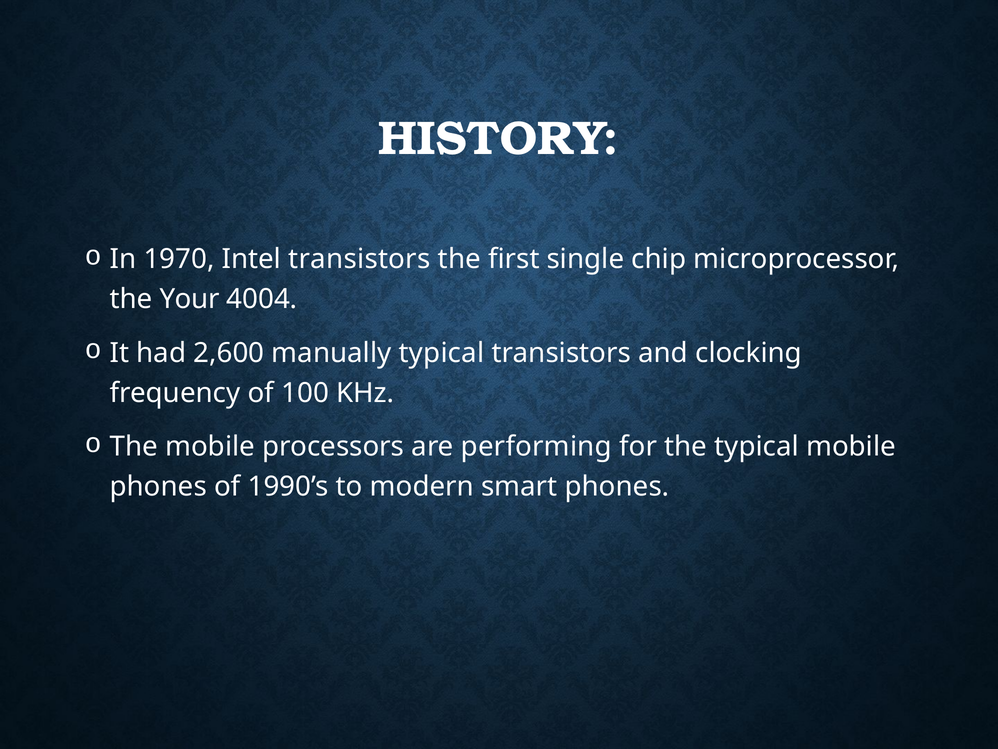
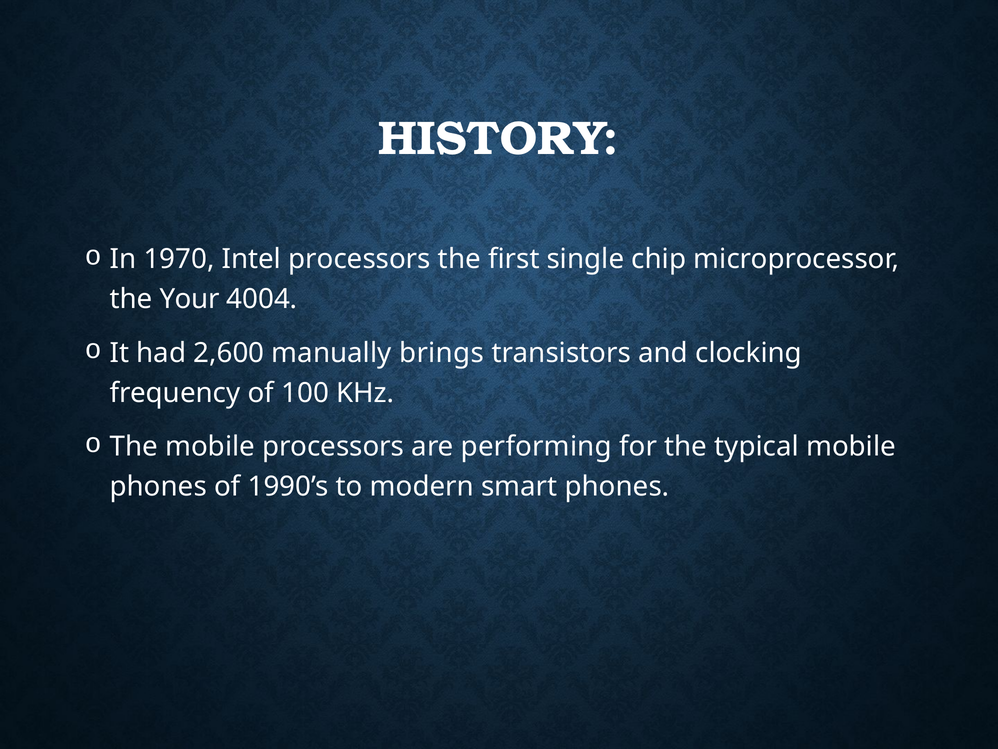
Intel transistors: transistors -> processors
manually typical: typical -> brings
